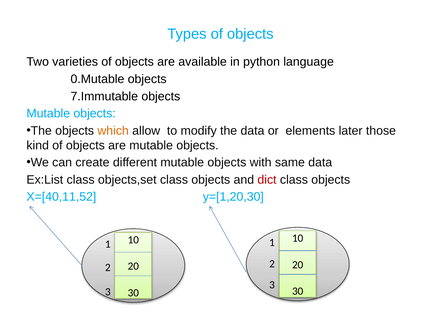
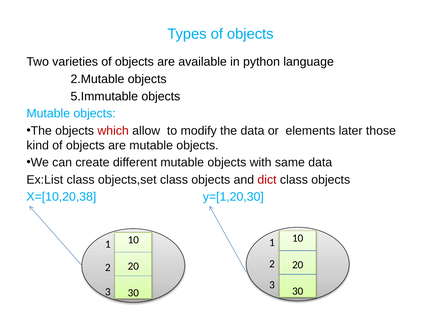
0.Mutable: 0.Mutable -> 2.Mutable
7.Immutable: 7.Immutable -> 5.Immutable
which colour: orange -> red
X=[40,11,52: X=[40,11,52 -> X=[10,20,38
